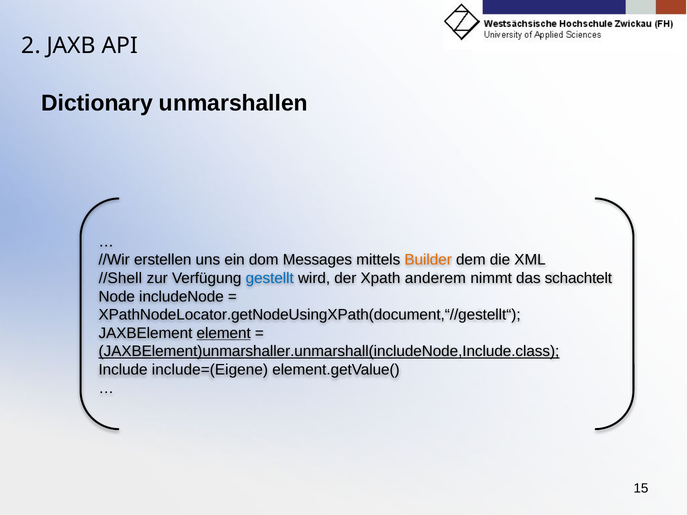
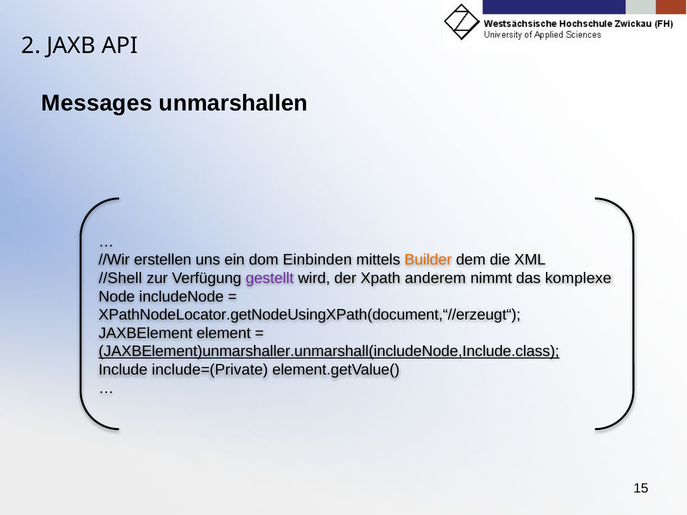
Dictionary: Dictionary -> Messages
Messages: Messages -> Einbinden
gestellt colour: blue -> purple
schachtelt: schachtelt -> komplexe
XPathNodeLocator.getNodeUsingXPath(document,“//gestellt“: XPathNodeLocator.getNodeUsingXPath(document,“//gestellt“ -> XPathNodeLocator.getNodeUsingXPath(document,“//erzeugt“
element underline: present -> none
include=(Eigene: include=(Eigene -> include=(Private
